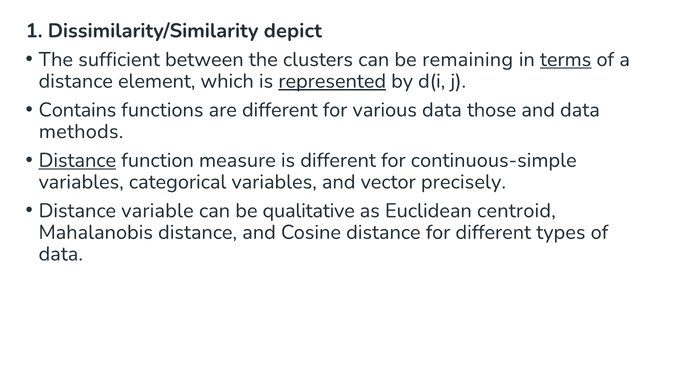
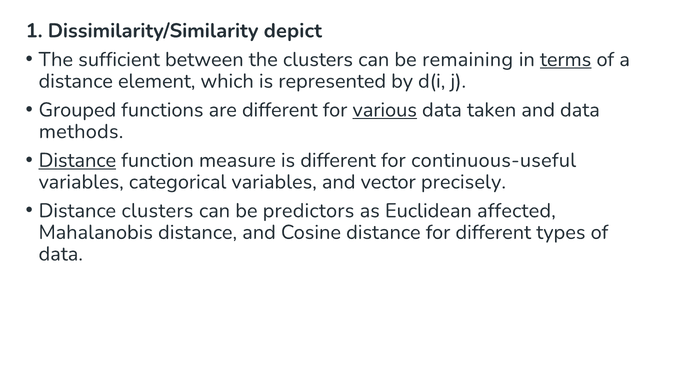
represented underline: present -> none
Contains: Contains -> Grouped
various underline: none -> present
those: those -> taken
continuous-simple: continuous-simple -> continuous-useful
Distance variable: variable -> clusters
qualitative: qualitative -> predictors
centroid: centroid -> affected
